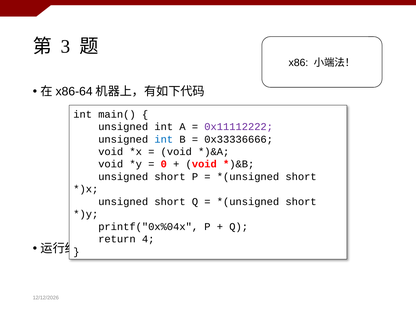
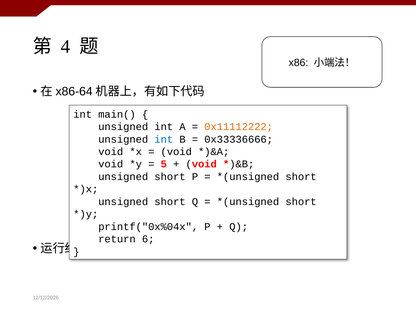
3: 3 -> 4
0x11112222 colour: purple -> orange
0: 0 -> 5
4: 4 -> 6
